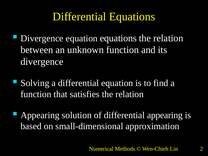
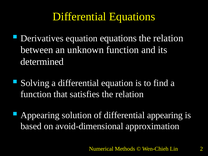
Divergence at (42, 38): Divergence -> Derivatives
divergence at (42, 62): divergence -> determined
small-dimensional: small-dimensional -> avoid-dimensional
